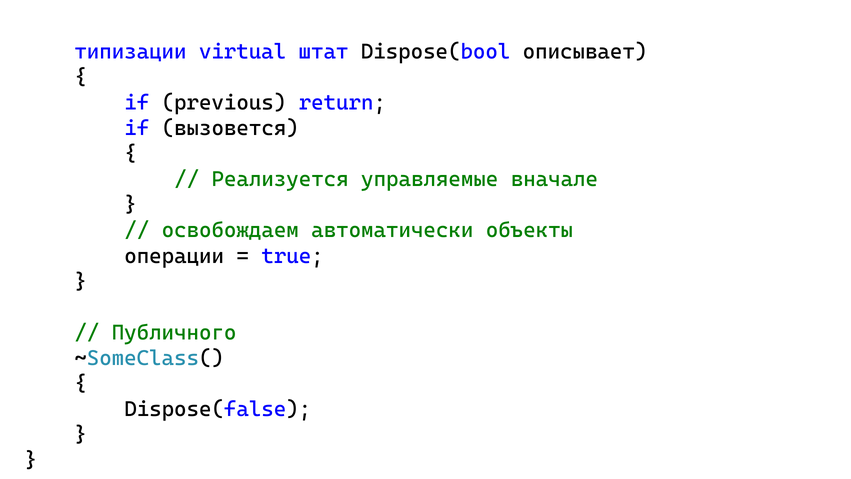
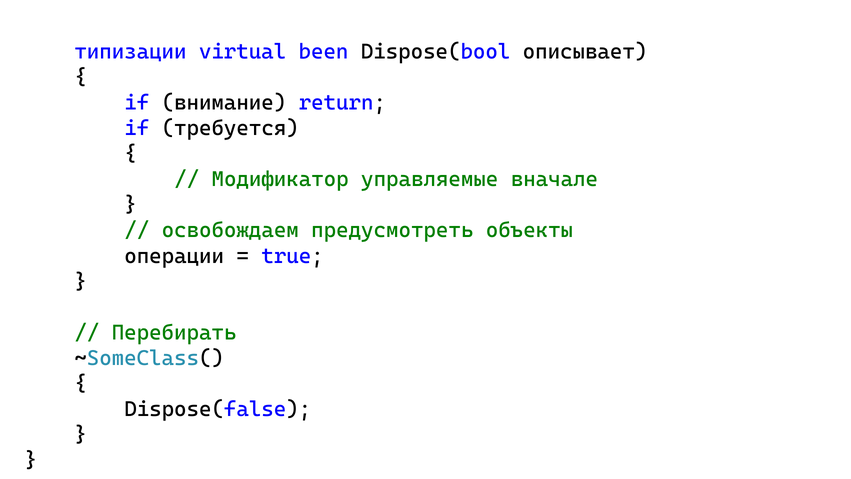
штат: штат -> been
previous: previous -> внимание
вызовется: вызовется -> требуется
Реализуется: Реализуется -> Модификатор
автоматически: автоматически -> предусмотреть
Публичного: Публичного -> Перебирать
